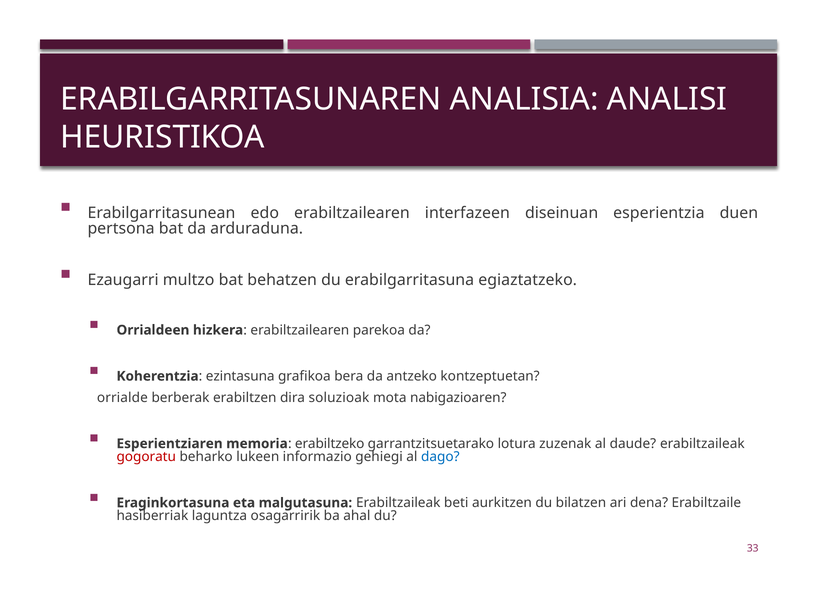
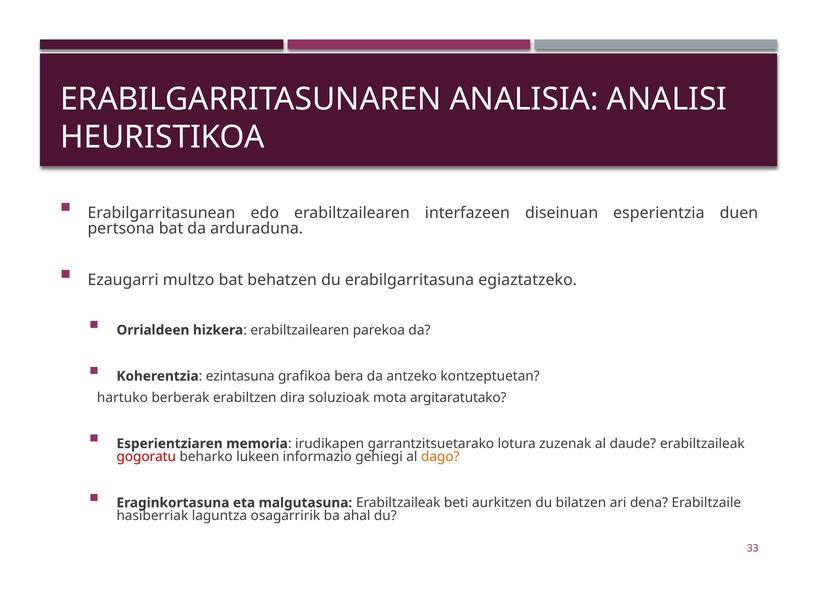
orrialde: orrialde -> hartuko
nabigazioaren: nabigazioaren -> argitaratutako
erabiltzeko: erabiltzeko -> irudikapen
dago colour: blue -> orange
